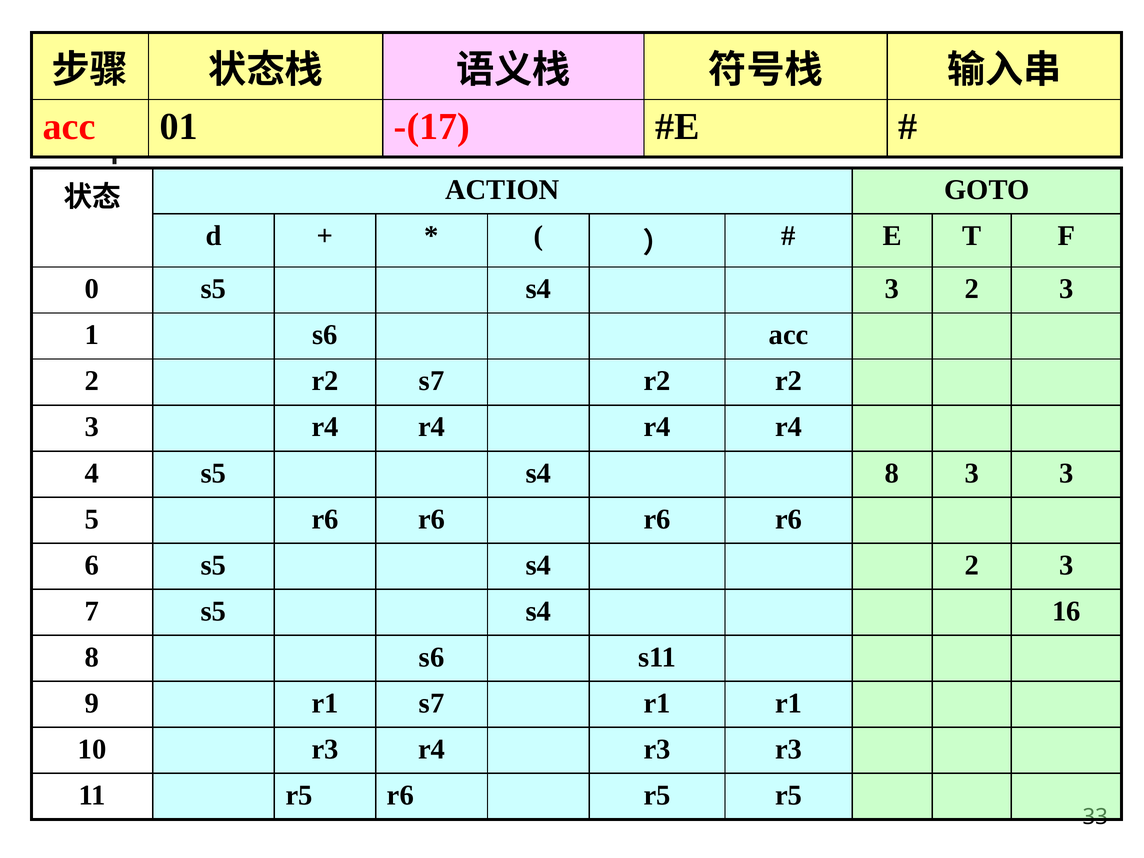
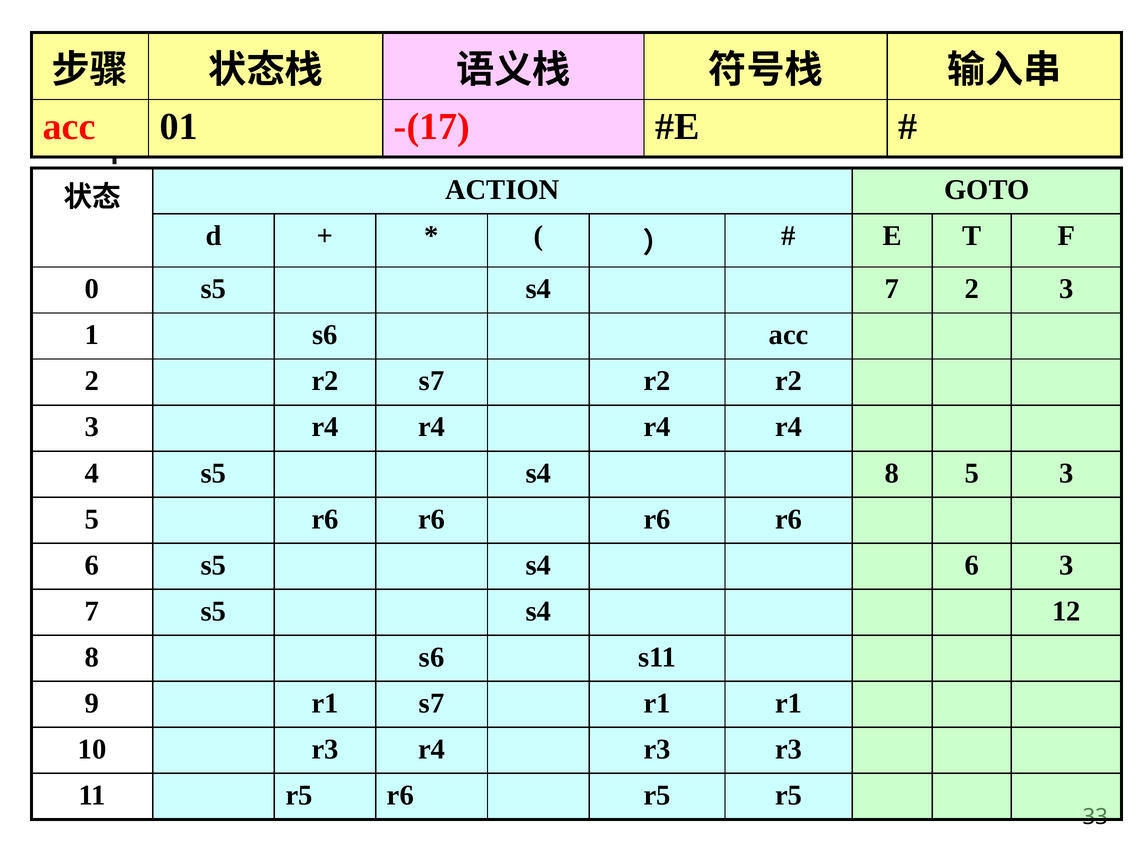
s4 3: 3 -> 7
8 3: 3 -> 5
s4 2: 2 -> 6
16: 16 -> 12
